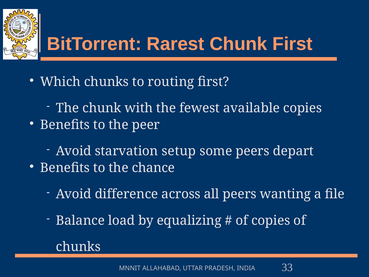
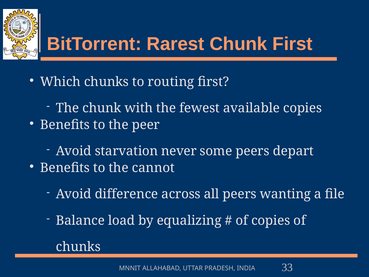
setup: setup -> never
chance: chance -> cannot
